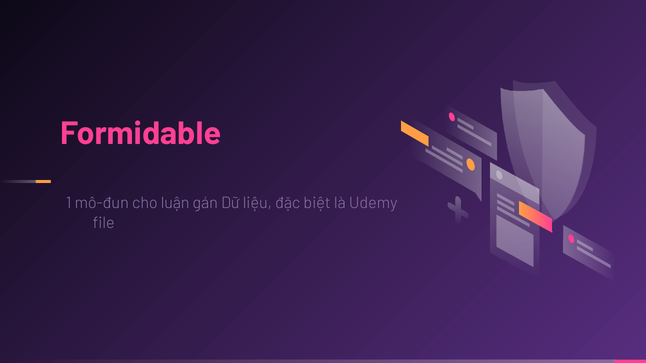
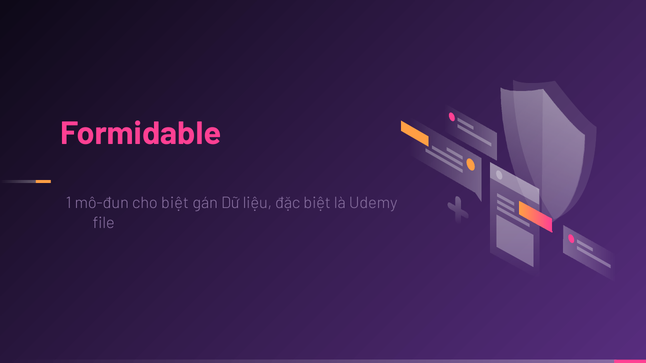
cho luận: luận -> biệt
